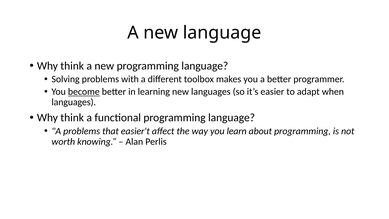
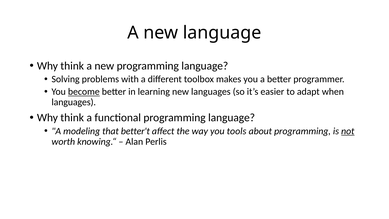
A problems: problems -> modeling
easier't: easier't -> better't
learn: learn -> tools
not underline: none -> present
